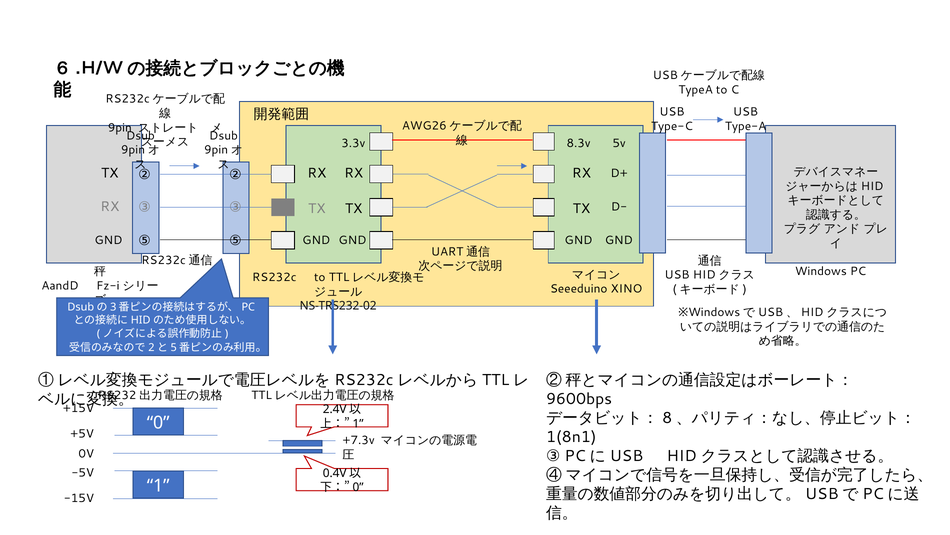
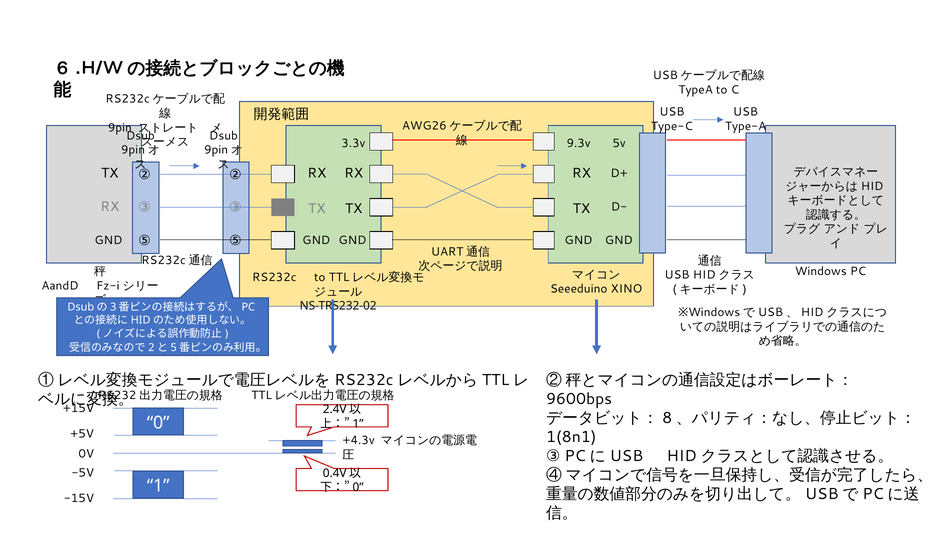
8.3v: 8.3v -> 9.3v
+7.3v: +7.3v -> +4.3v
